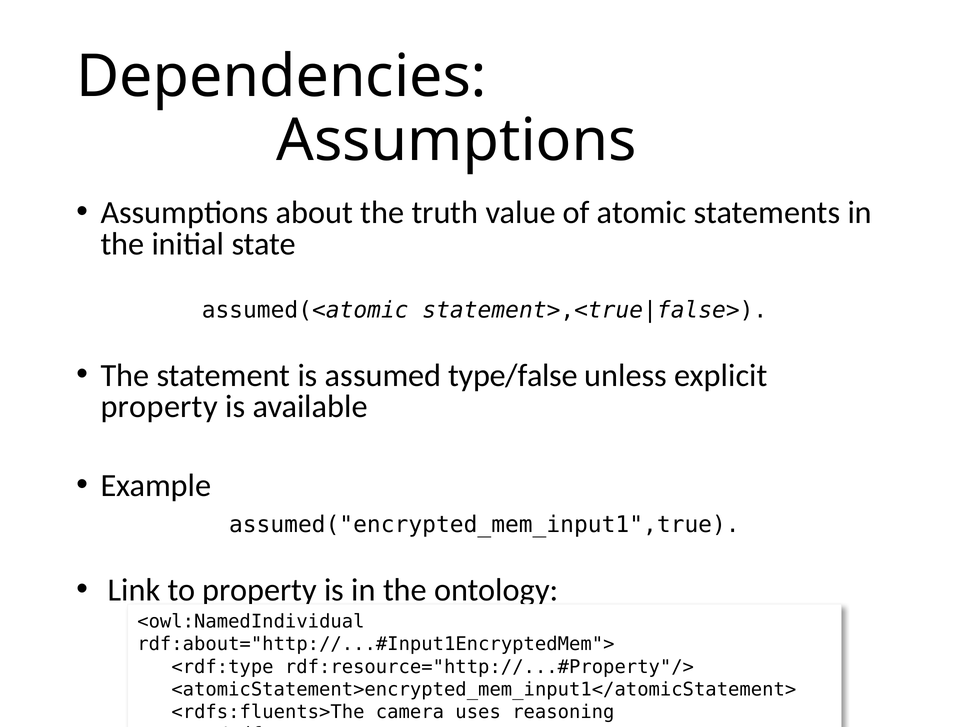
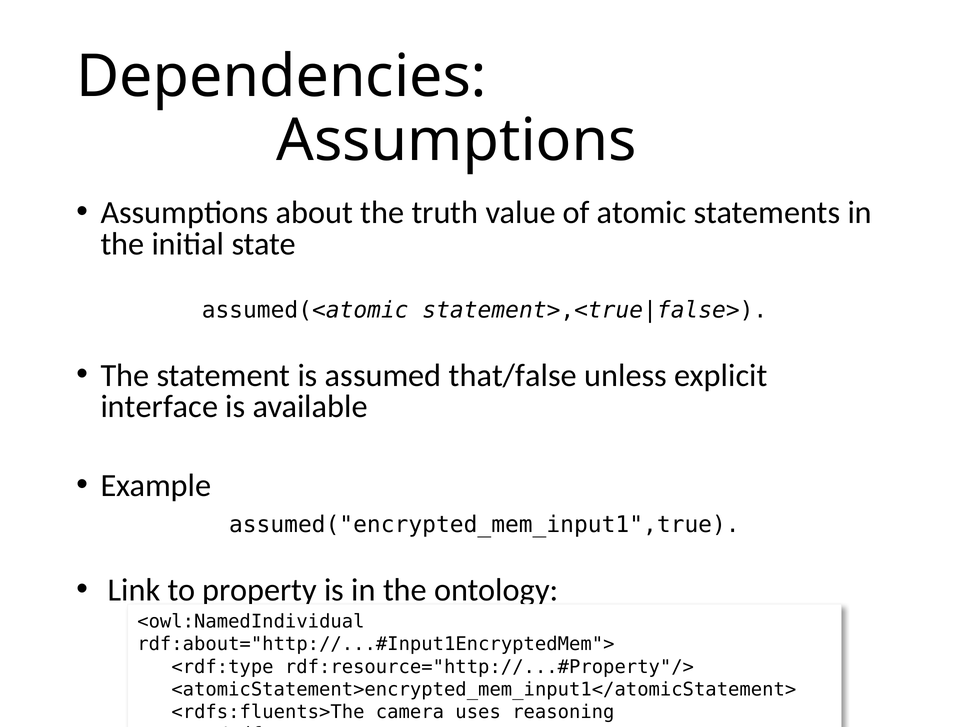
type/false: type/false -> that/false
property at (159, 407): property -> interface
